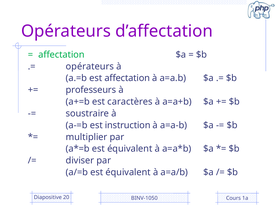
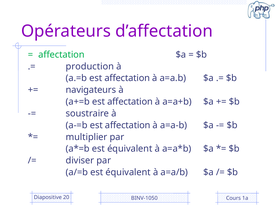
opérateurs at (90, 66): opérateurs -> production
professeurs: professeurs -> navigateurs
a+=b est caractères: caractères -> affectation
a-=b est instruction: instruction -> affectation
